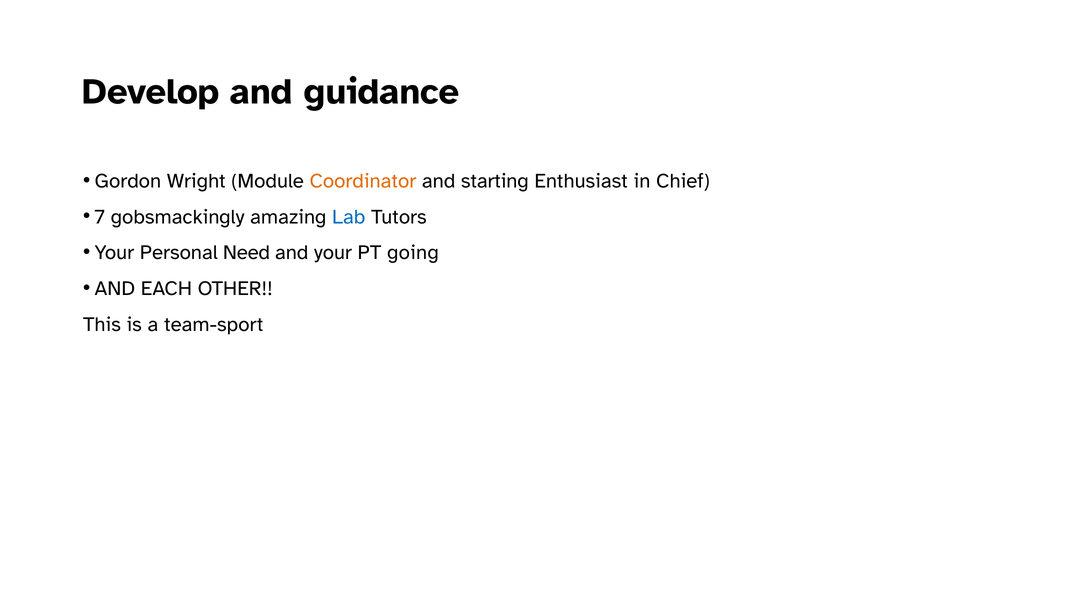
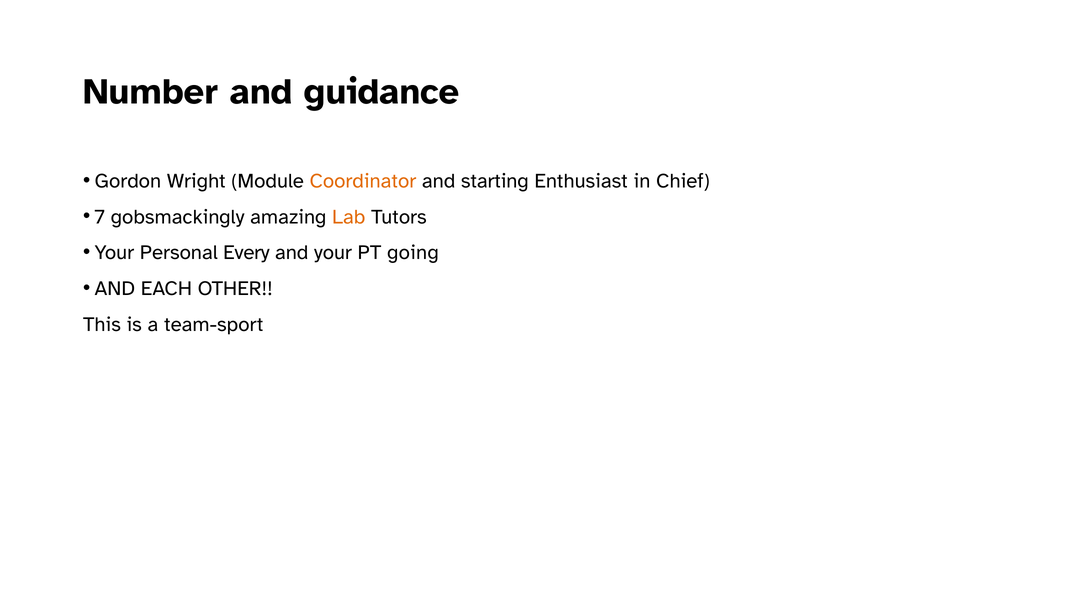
Develop: Develop -> Number
Lab colour: blue -> orange
Need: Need -> Every
